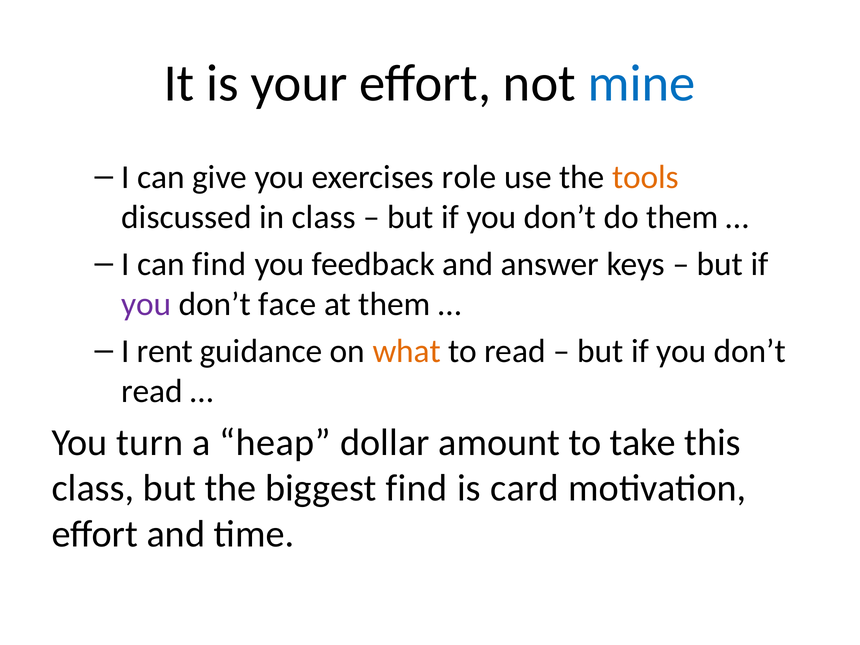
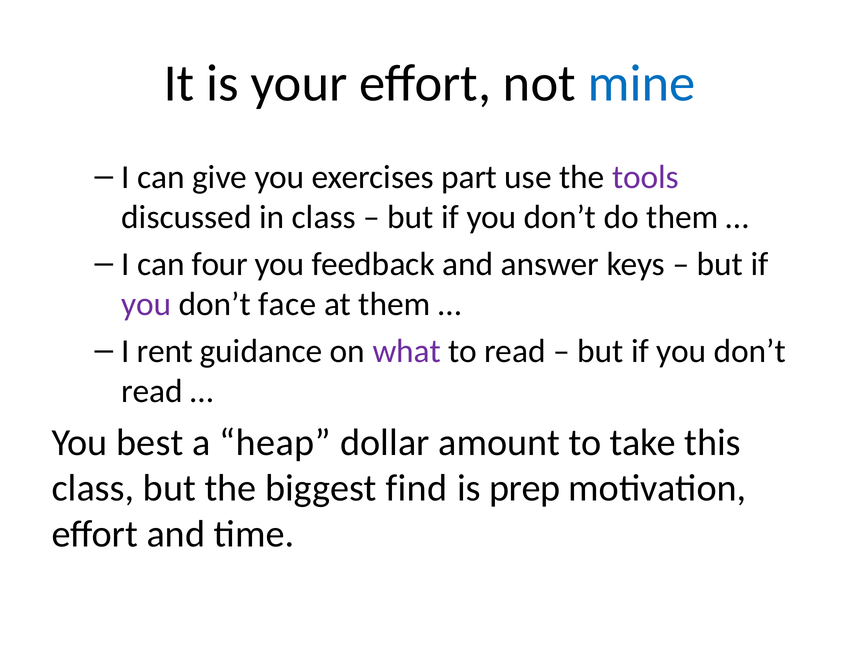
role: role -> part
tools colour: orange -> purple
can find: find -> four
what colour: orange -> purple
turn: turn -> best
card: card -> prep
